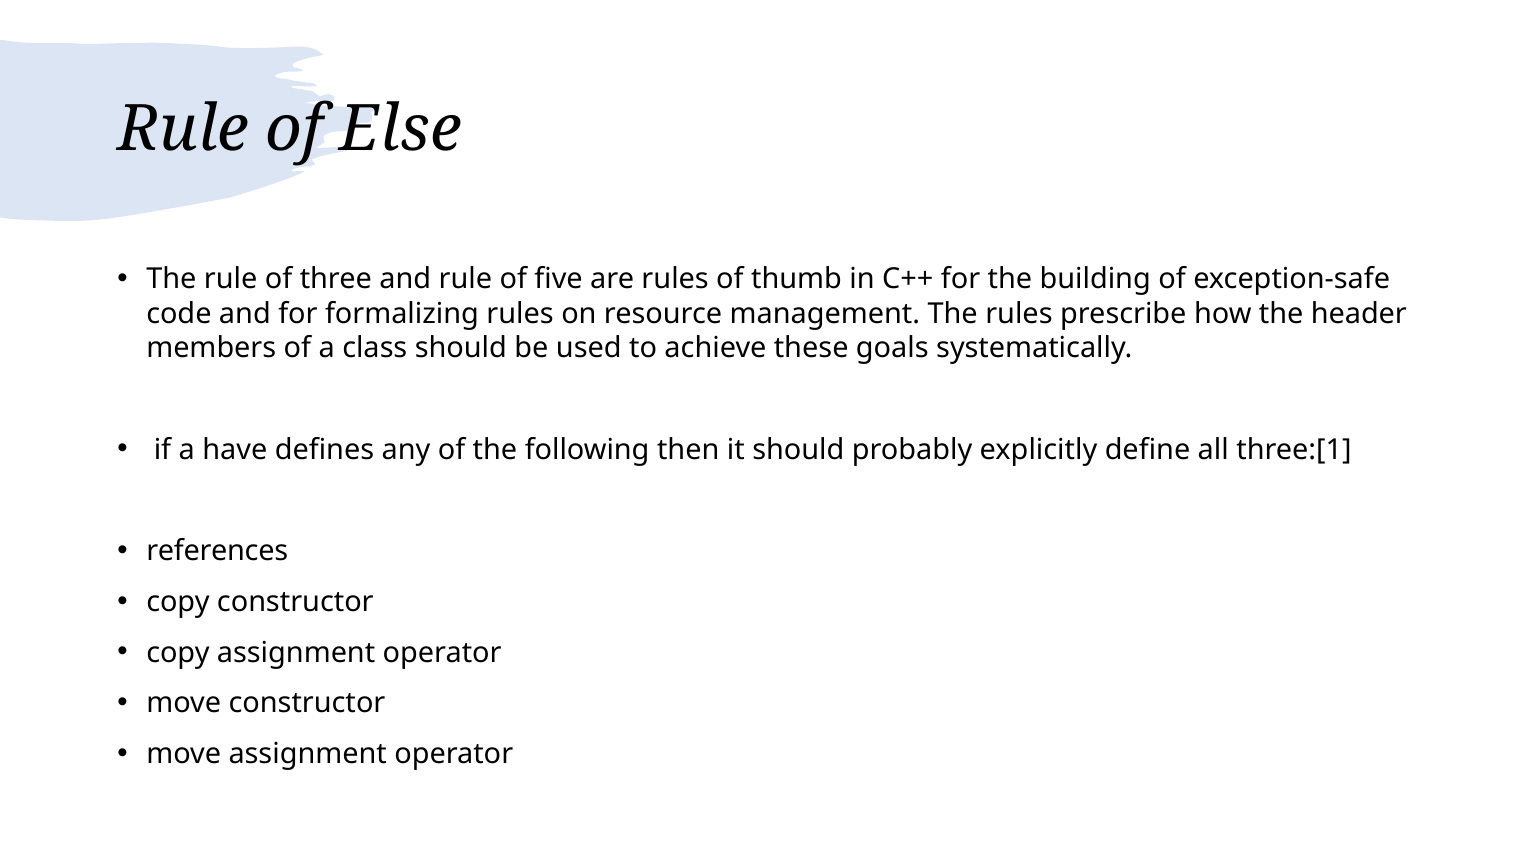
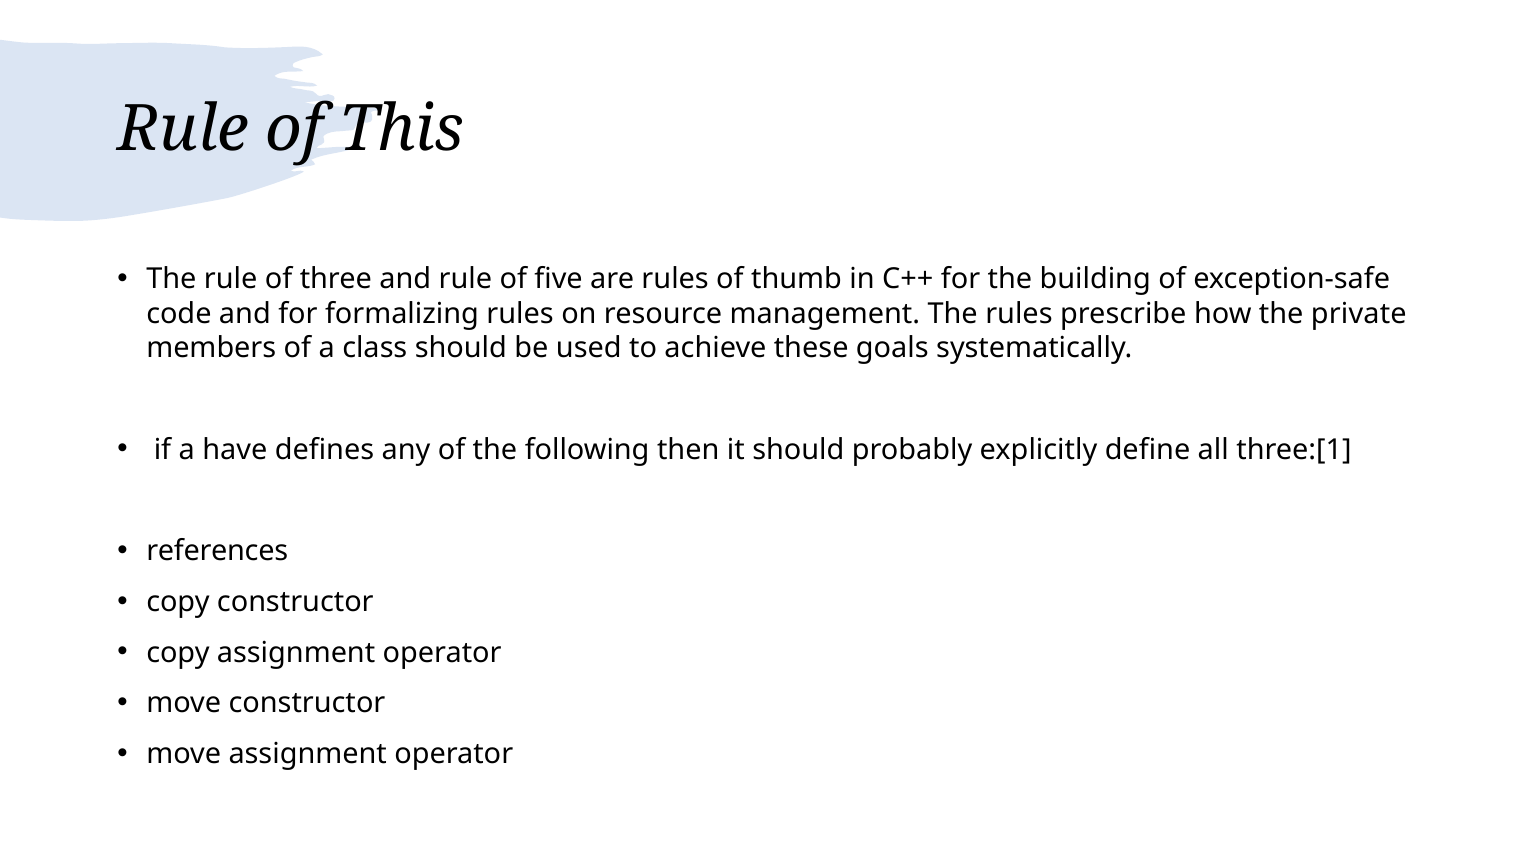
Else: Else -> This
header: header -> private
